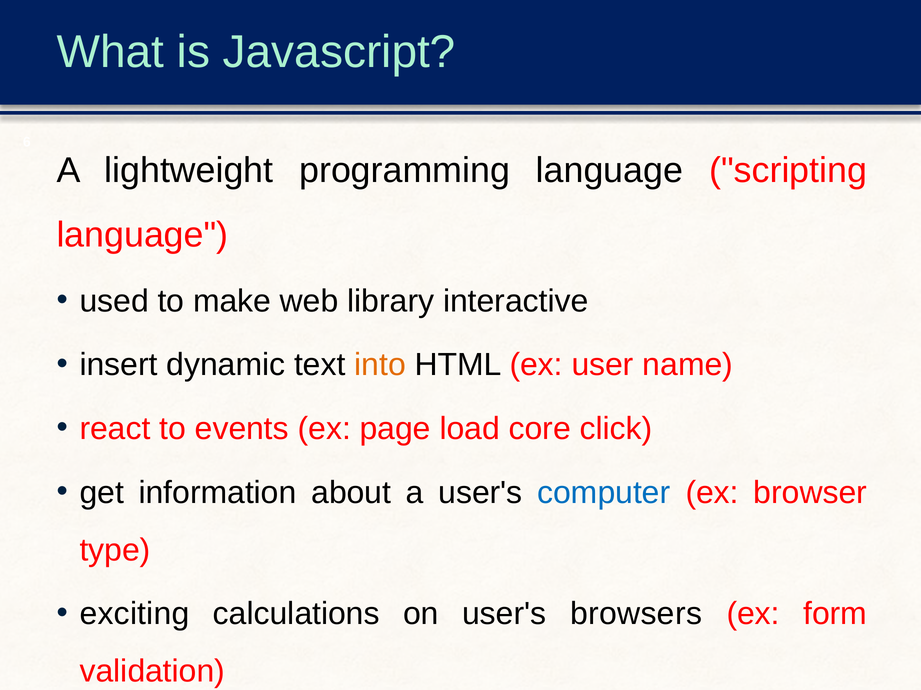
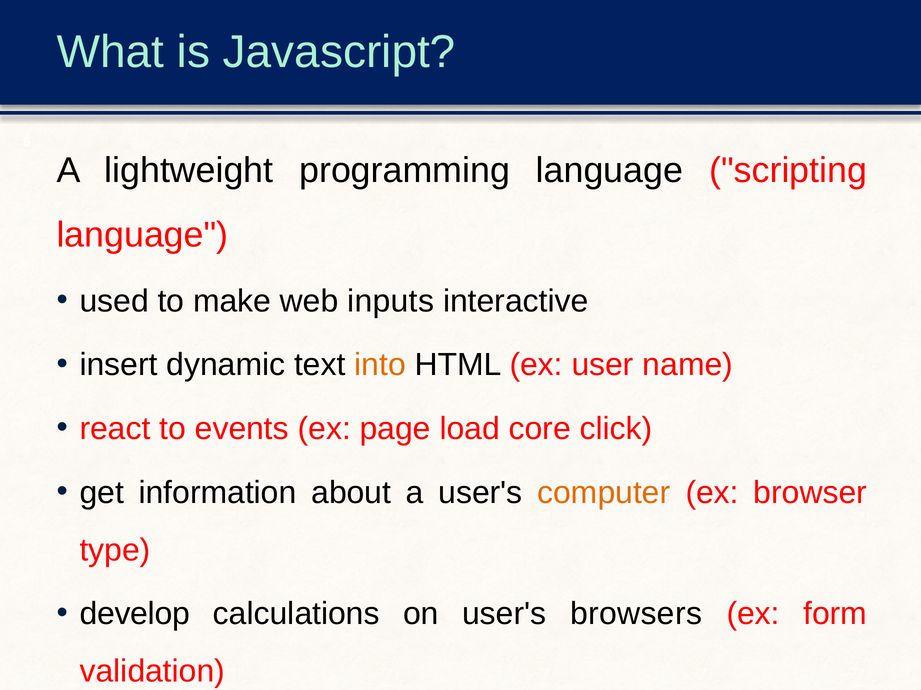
library: library -> inputs
computer colour: blue -> orange
exciting: exciting -> develop
